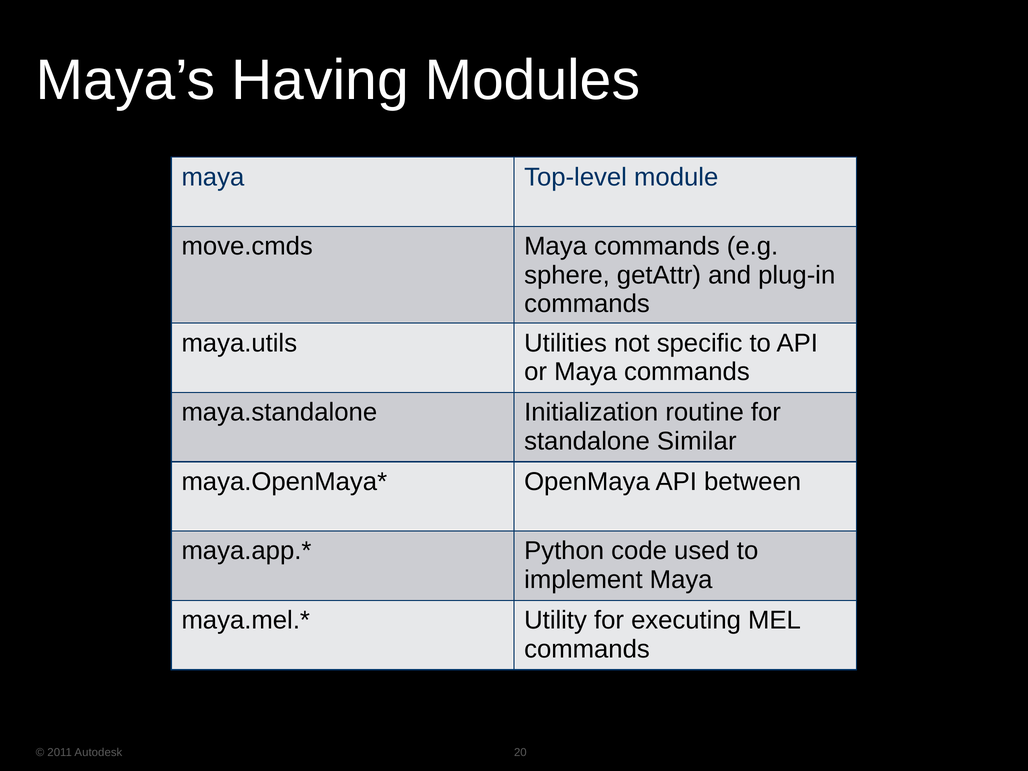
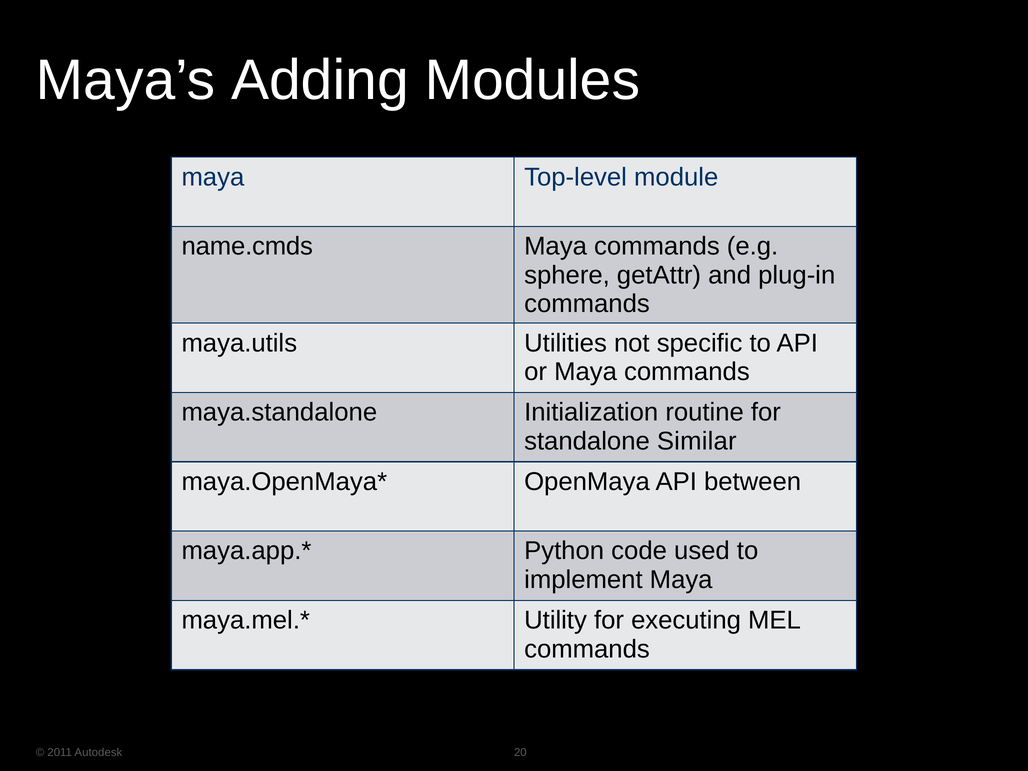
Having: Having -> Adding
move.cmds: move.cmds -> name.cmds
